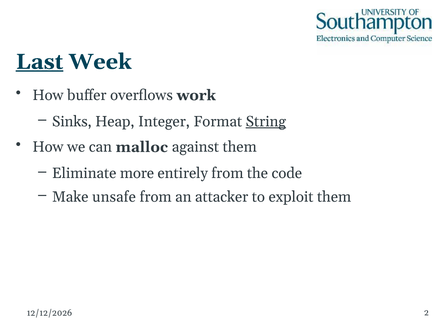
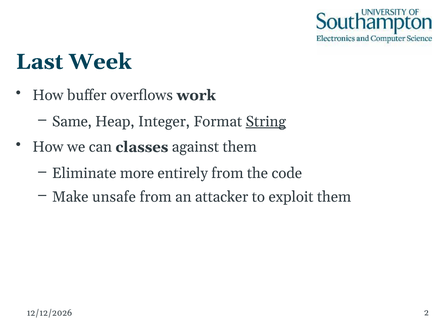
Last underline: present -> none
Sinks: Sinks -> Same
malloc: malloc -> classes
